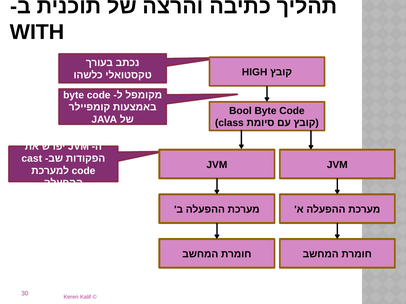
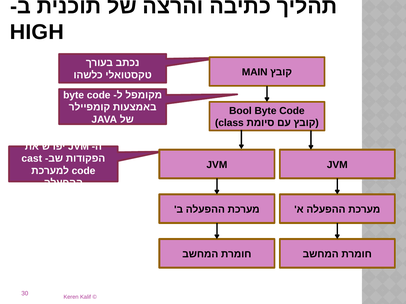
WITH: WITH -> HIGH
HIGH: HIGH -> MAIN
